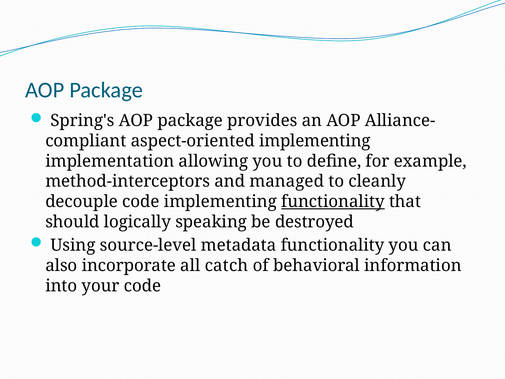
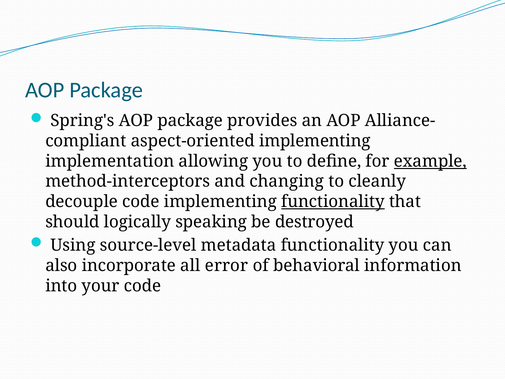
example underline: none -> present
managed: managed -> changing
catch: catch -> error
